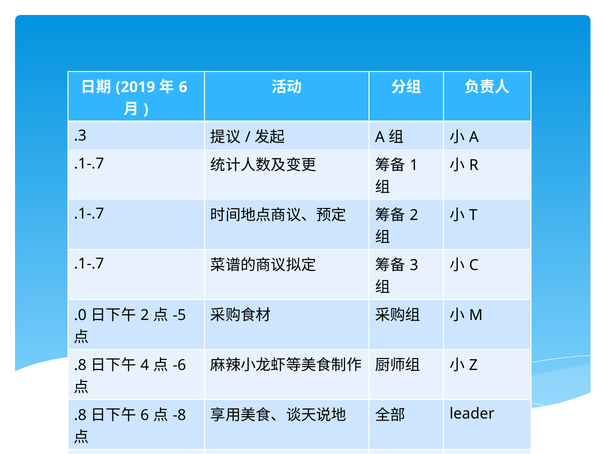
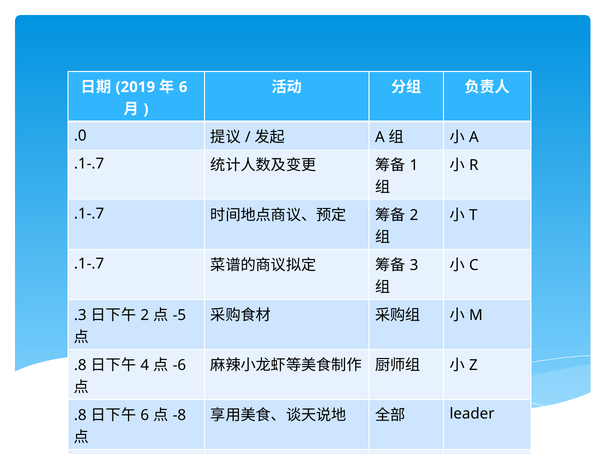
.3: .3 -> .0
.0: .0 -> .3
